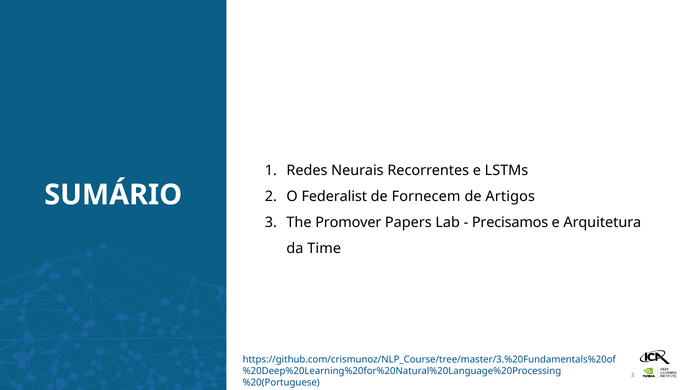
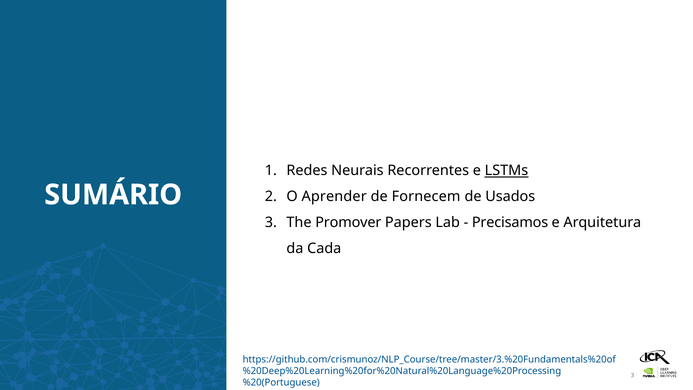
LSTMs underline: none -> present
Federalist: Federalist -> Aprender
Artigos: Artigos -> Usados
Time: Time -> Cada
